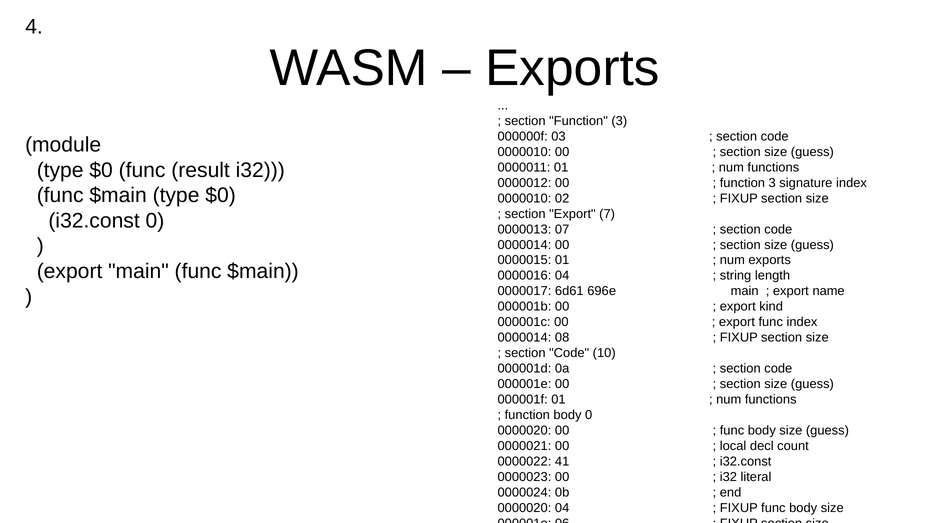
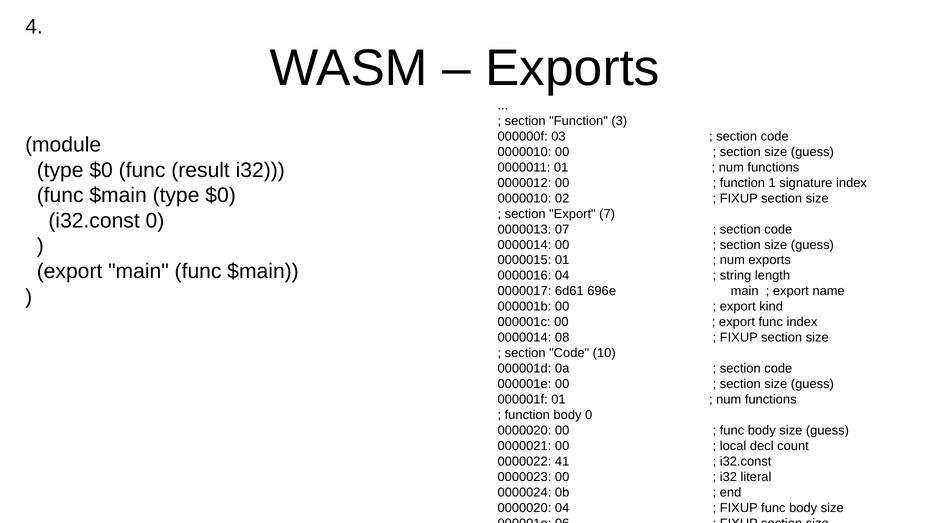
3 at (772, 183): 3 -> 1
